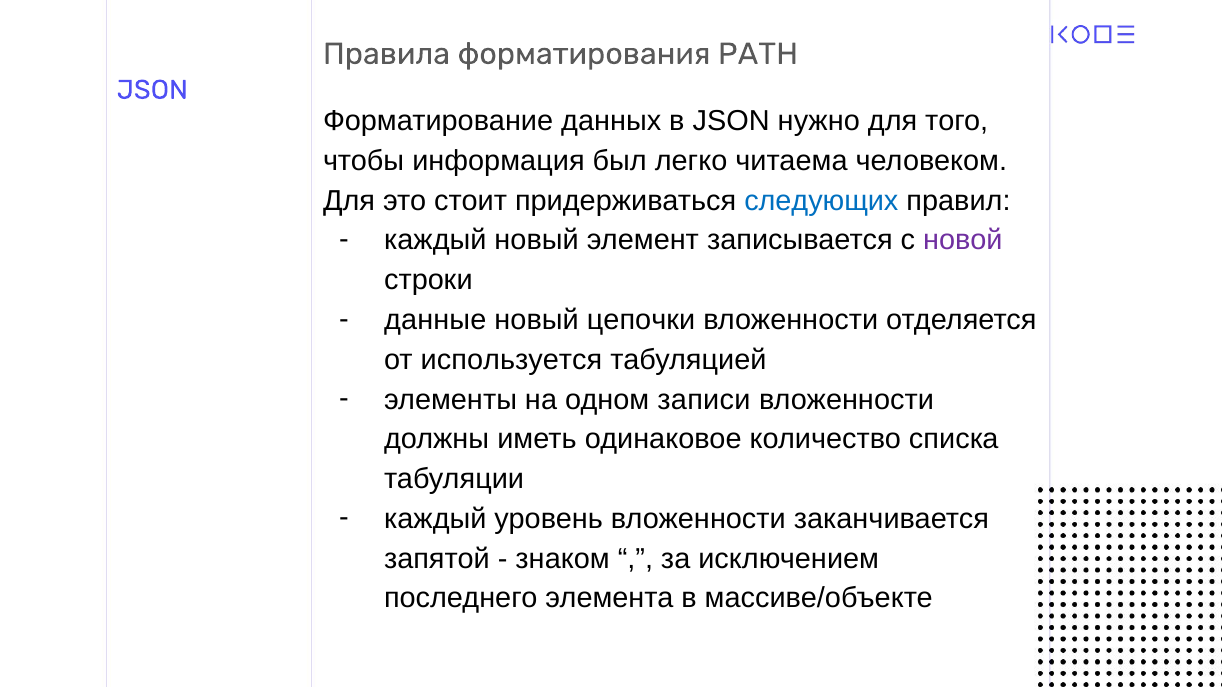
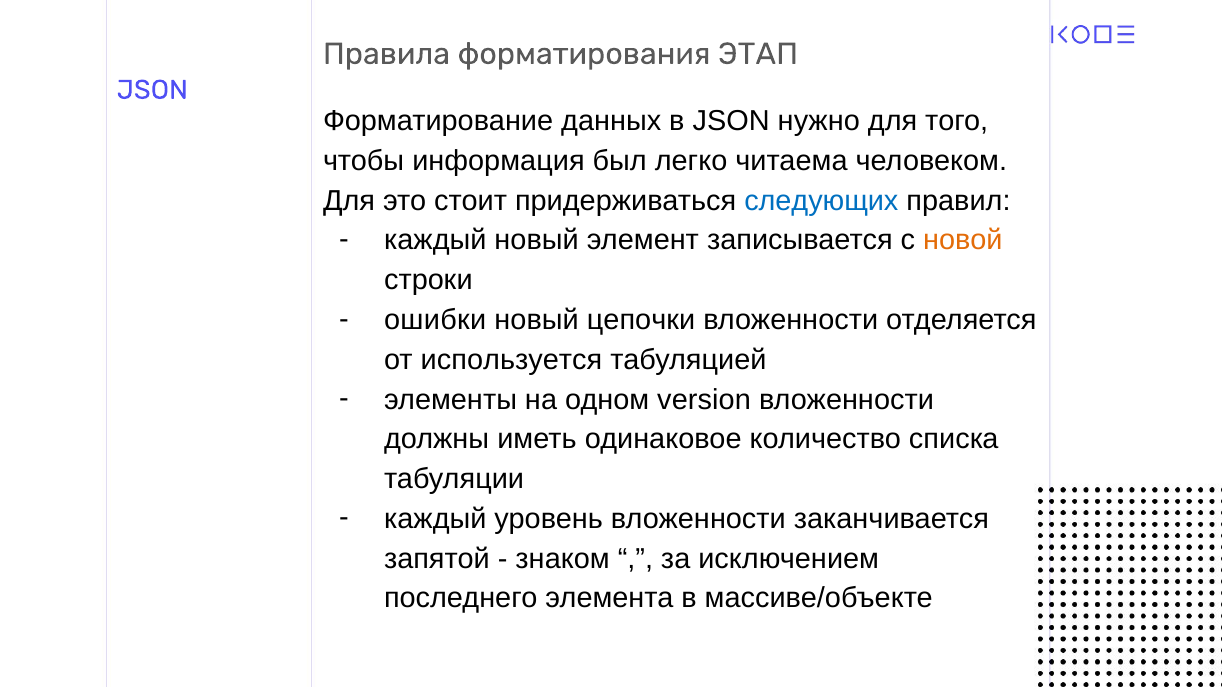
PATH: PATH -> ЭТАП
новой colour: purple -> orange
данные: данные -> ошибки
записи: записи -> version
